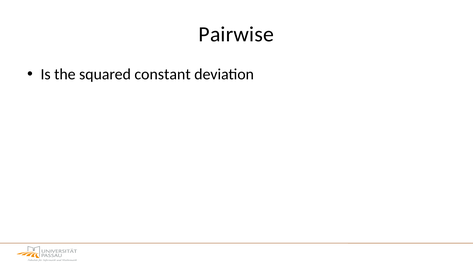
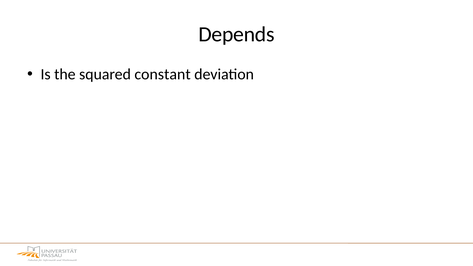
Pairwise: Pairwise -> Depends
